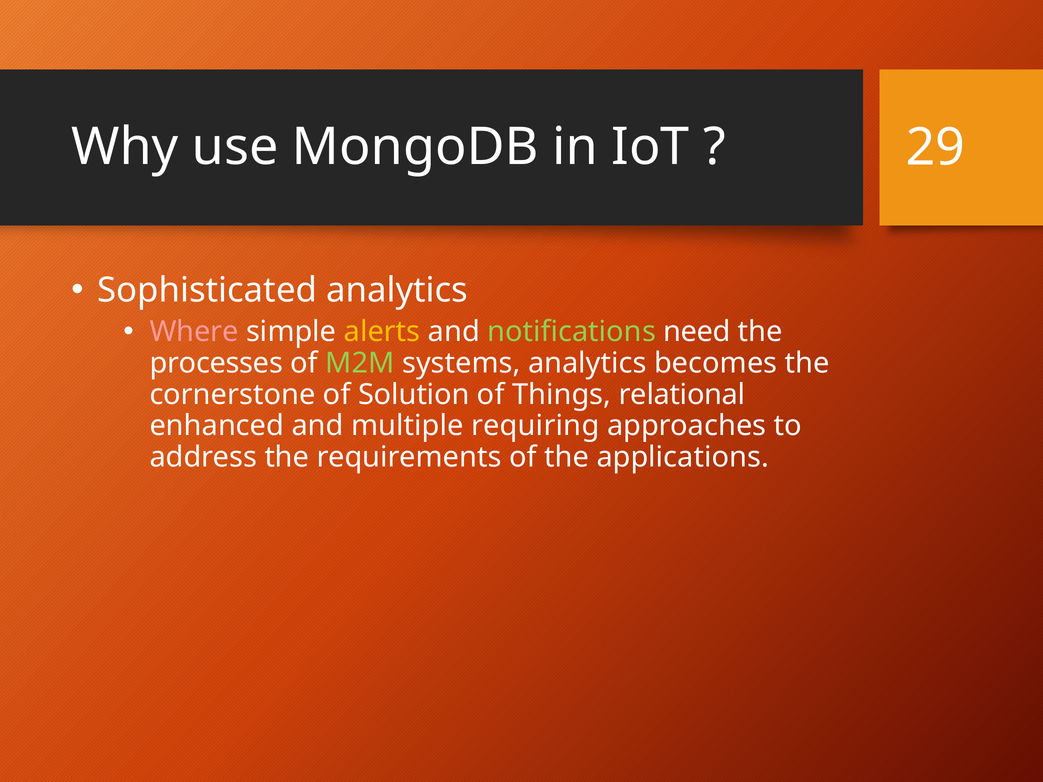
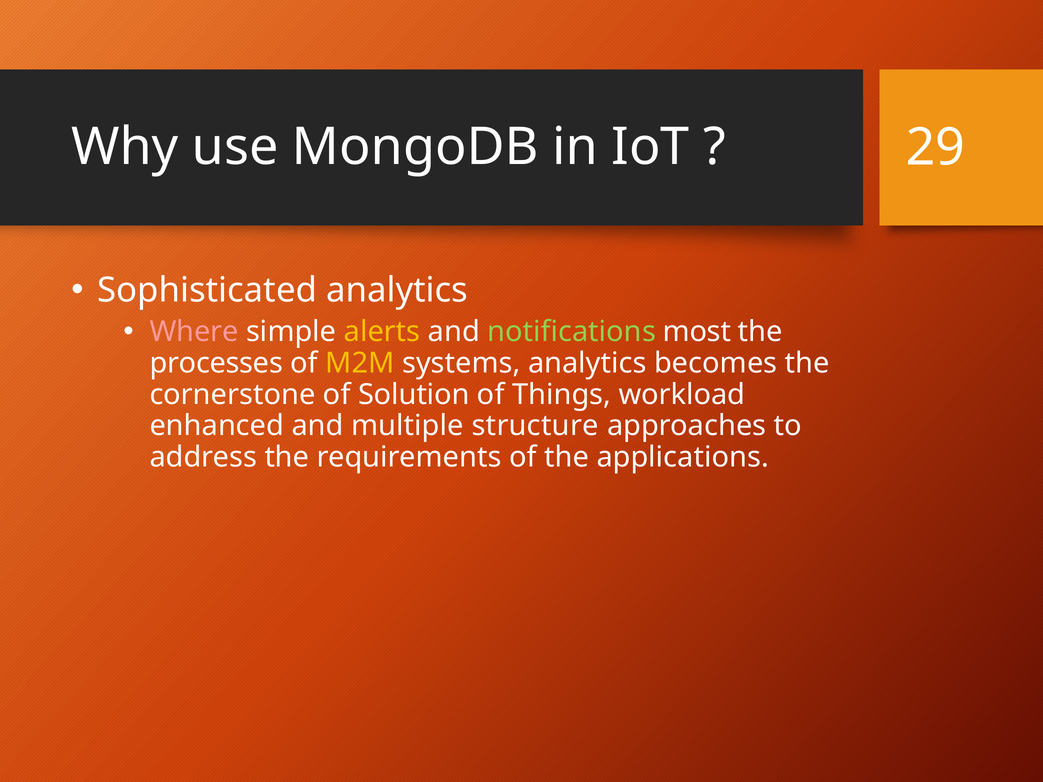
need: need -> most
M2M colour: light green -> yellow
relational: relational -> workload
requiring: requiring -> structure
